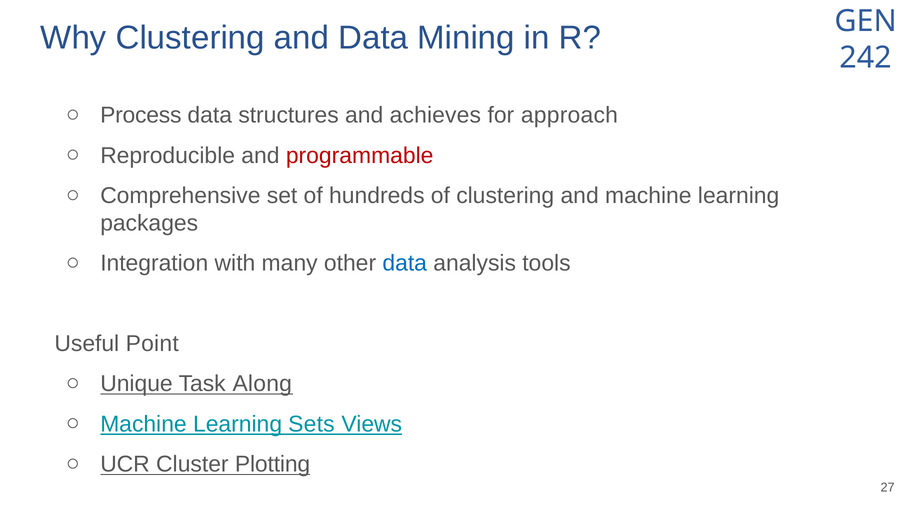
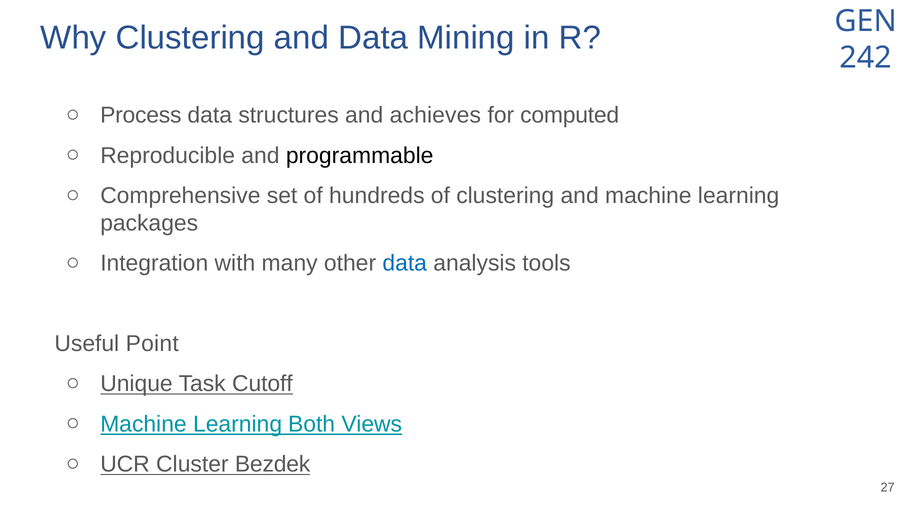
approach: approach -> computed
programmable colour: red -> black
Along: Along -> Cutoff
Sets: Sets -> Both
Plotting: Plotting -> Bezdek
